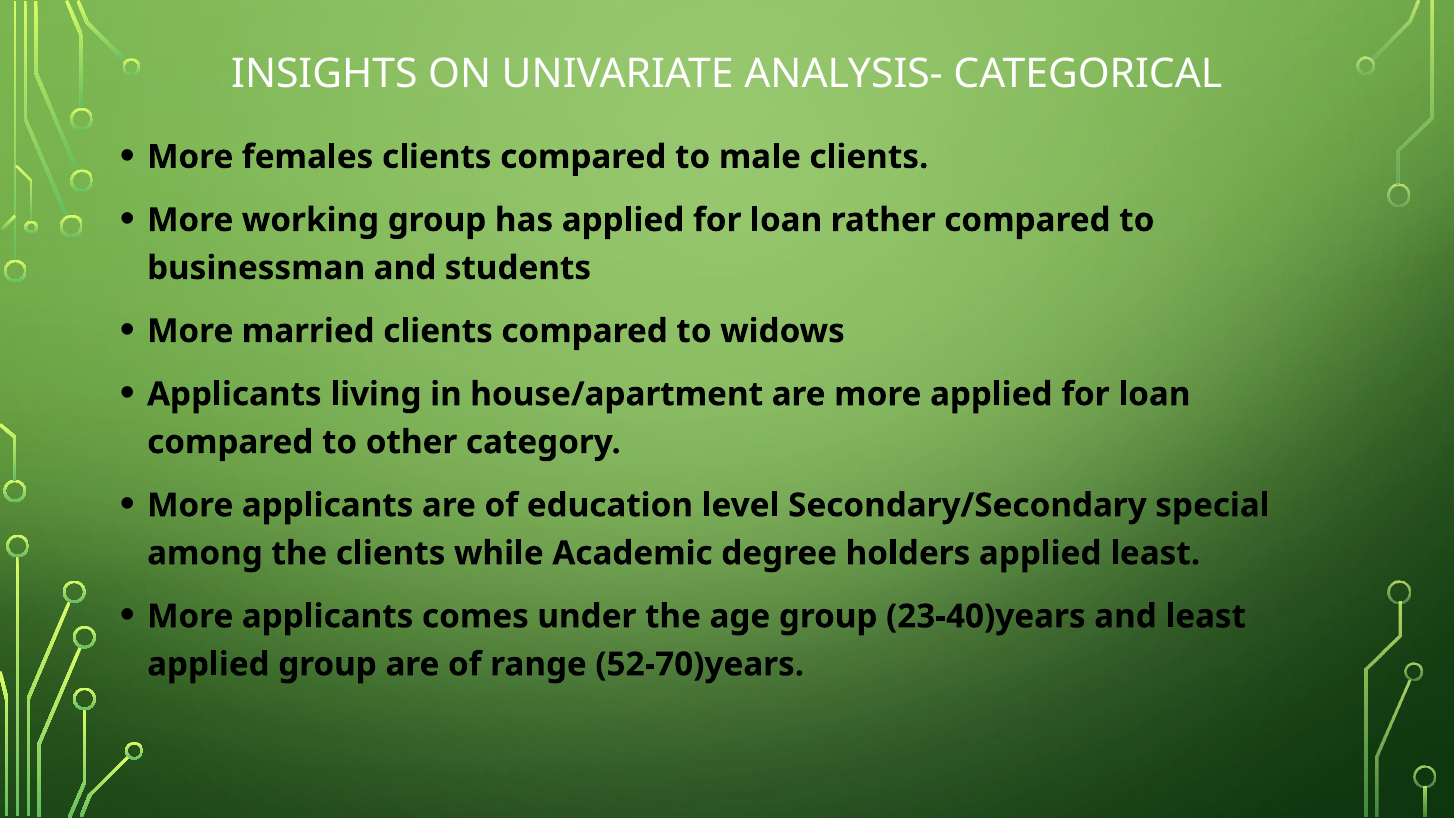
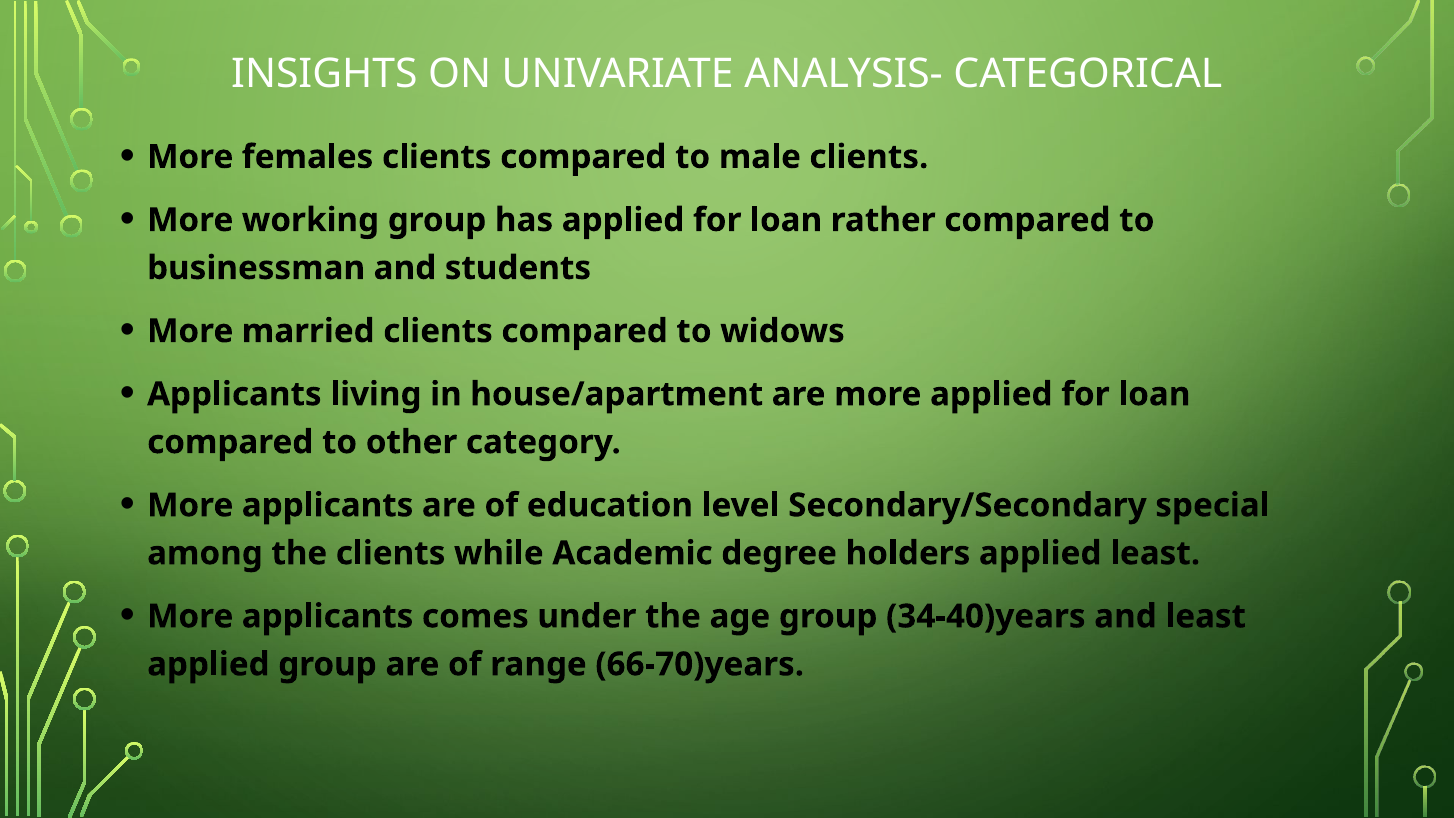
23-40)years: 23-40)years -> 34-40)years
52-70)years: 52-70)years -> 66-70)years
